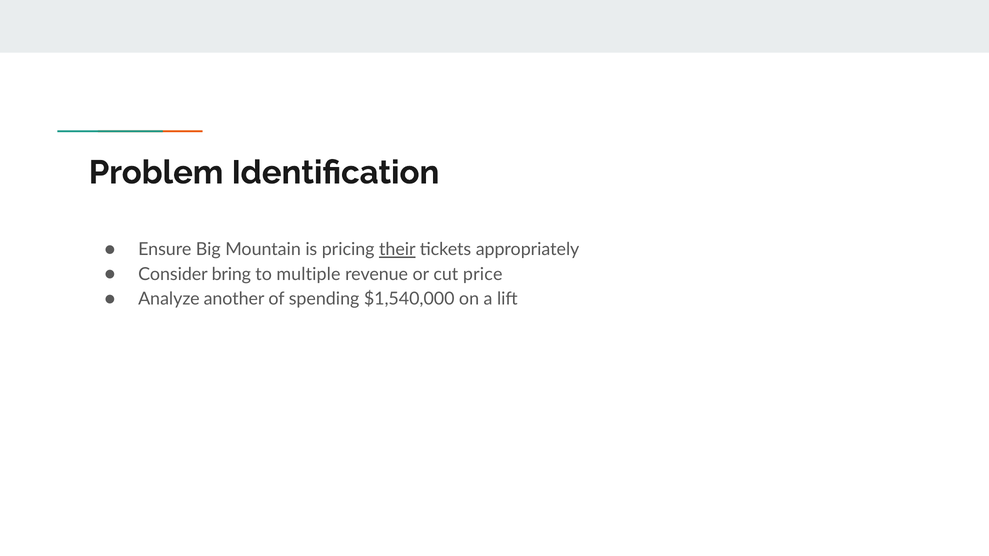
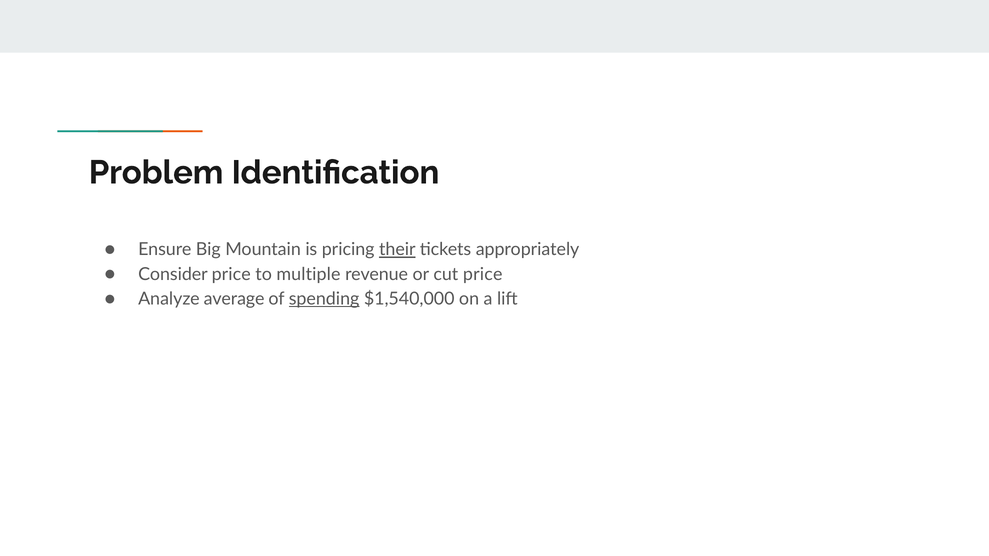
Consider bring: bring -> price
another: another -> average
spending underline: none -> present
